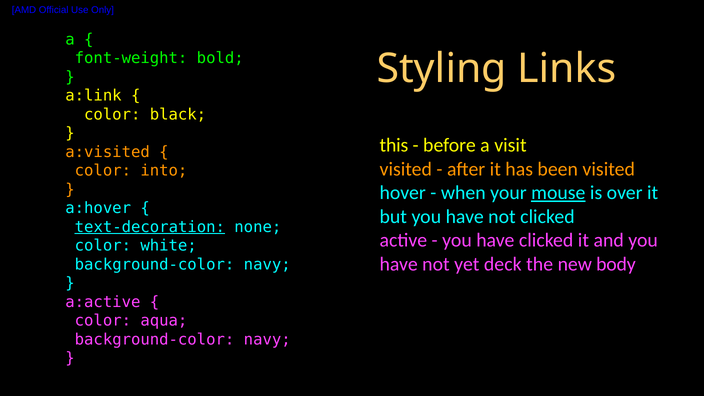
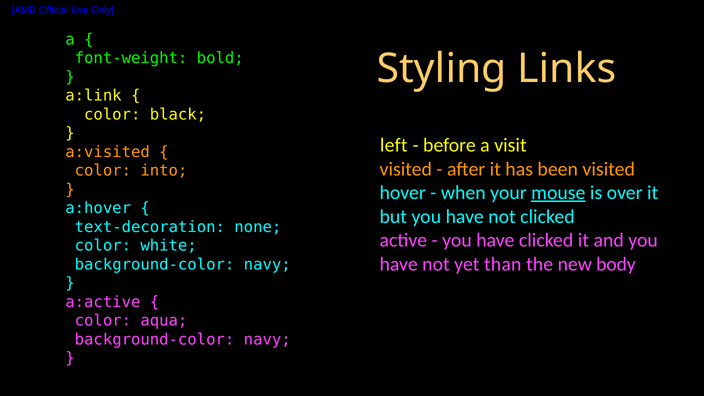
this: this -> left
text-decoration underline: present -> none
deck: deck -> than
